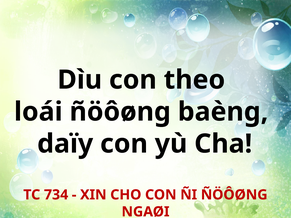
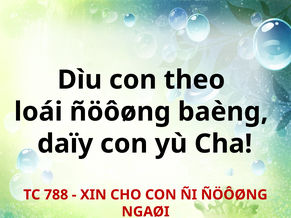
734: 734 -> 788
